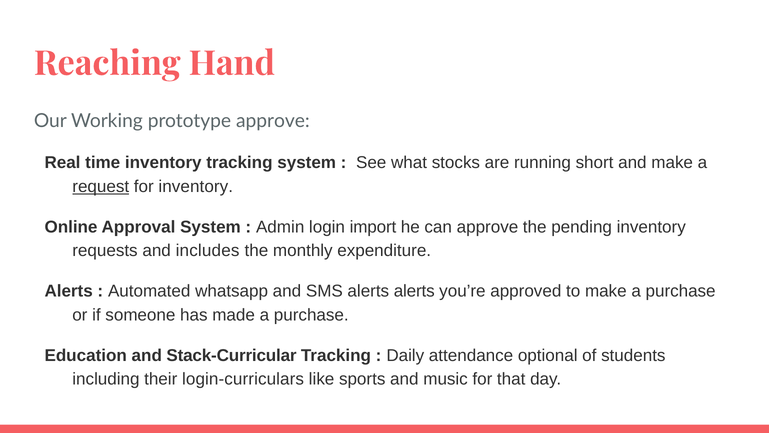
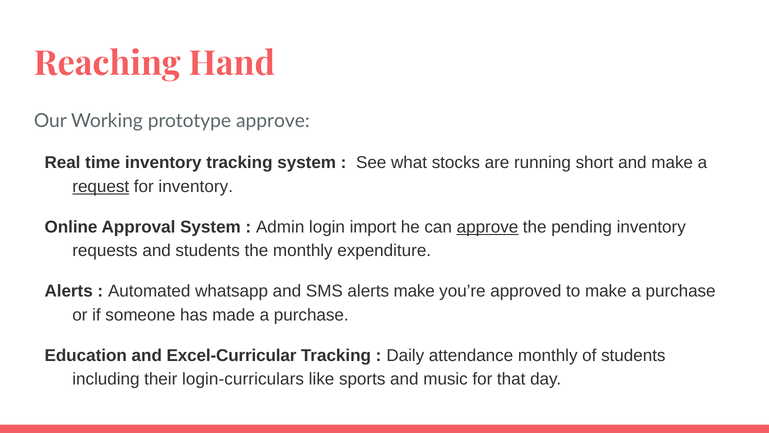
approve at (487, 227) underline: none -> present
and includes: includes -> students
alerts alerts: alerts -> make
Stack-Curricular: Stack-Curricular -> Excel-Curricular
attendance optional: optional -> monthly
